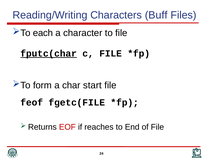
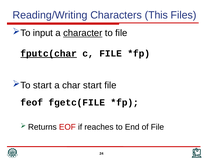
Buff: Buff -> This
each: each -> input
character underline: none -> present
form at (42, 85): form -> start
